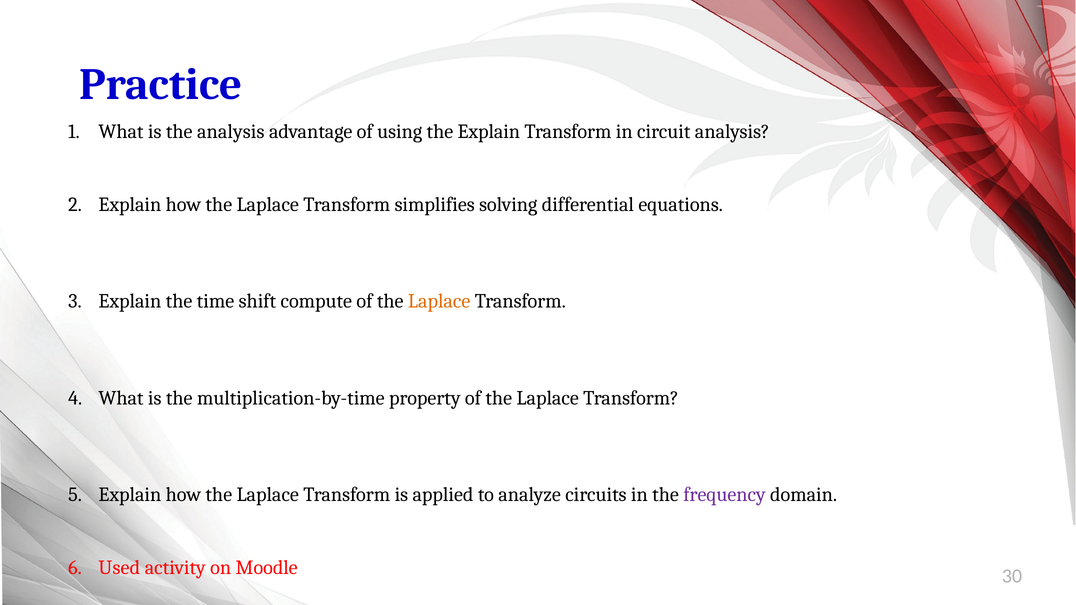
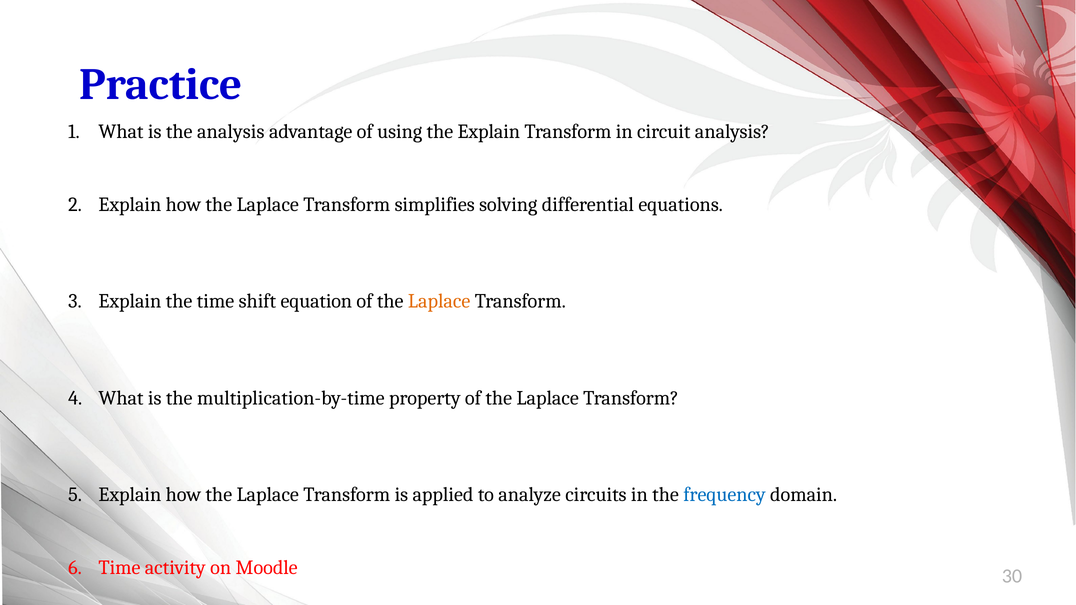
compute: compute -> equation
frequency colour: purple -> blue
Used at (119, 568): Used -> Time
